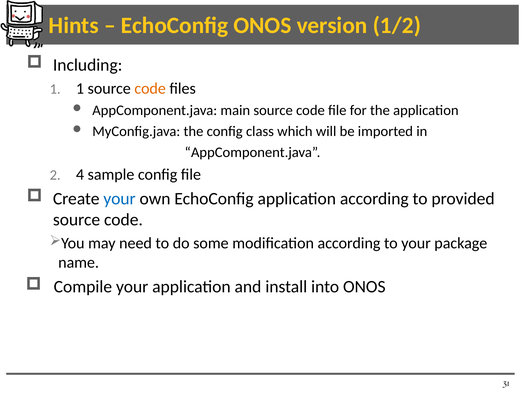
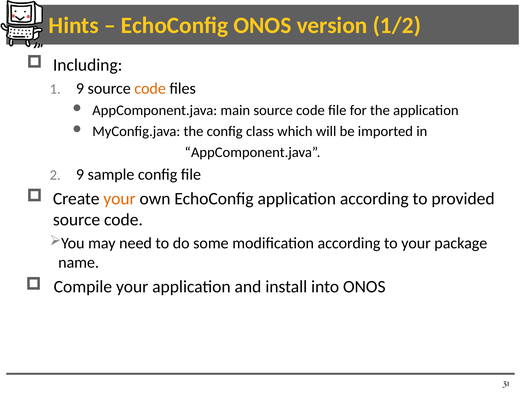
1 1: 1 -> 9
2 4: 4 -> 9
your at (119, 199) colour: blue -> orange
